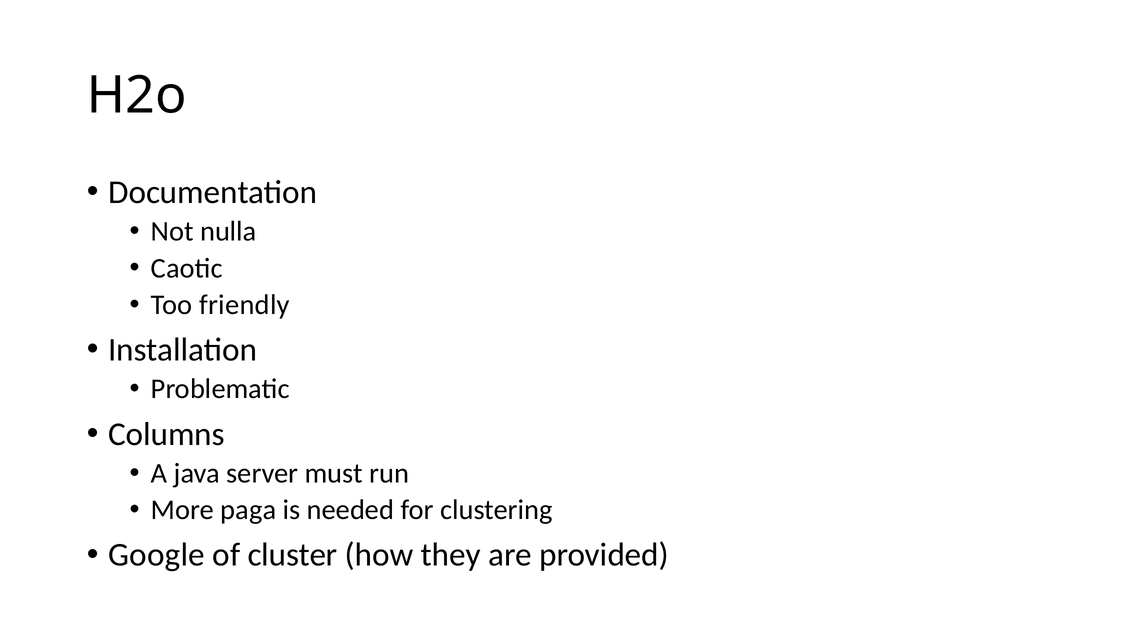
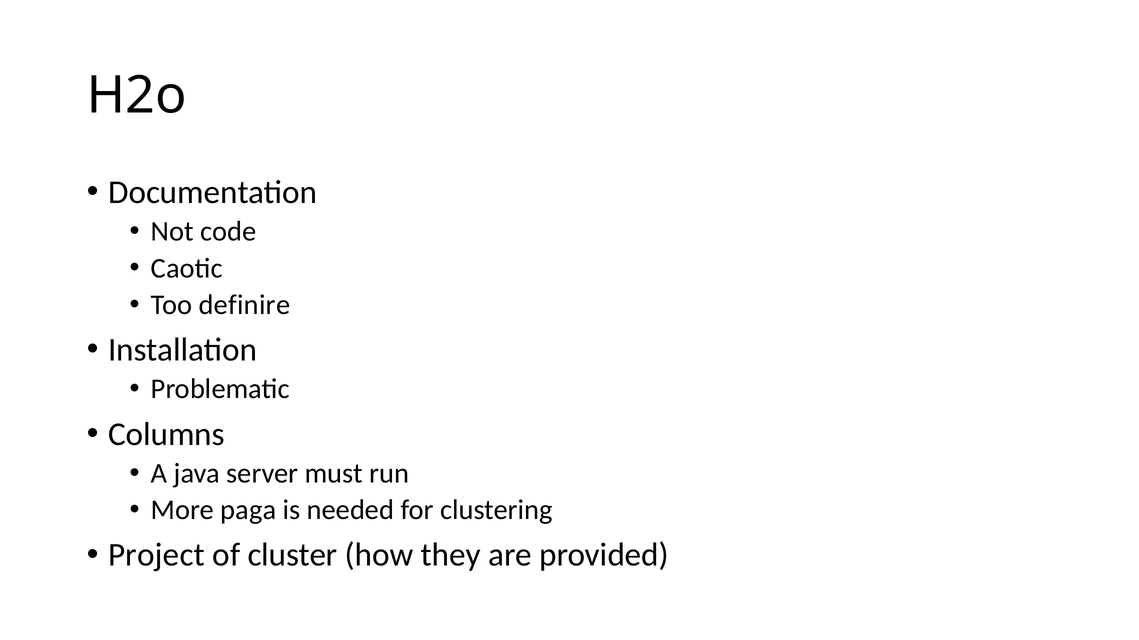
nulla: nulla -> code
friendly: friendly -> definire
Google: Google -> Project
